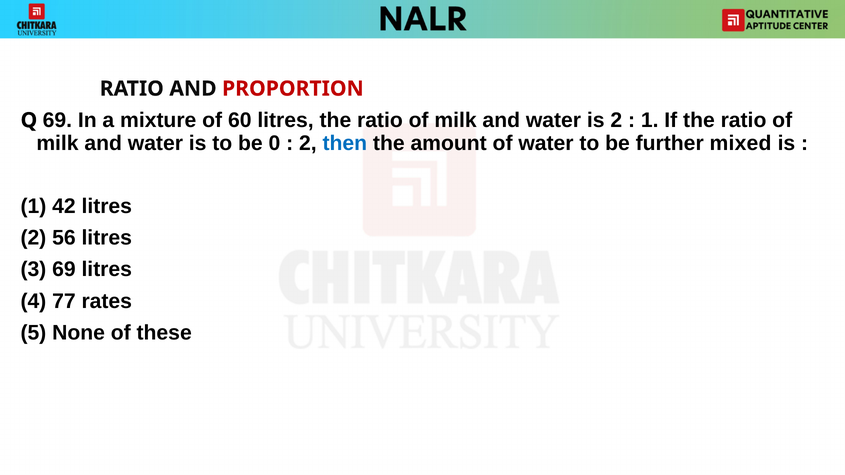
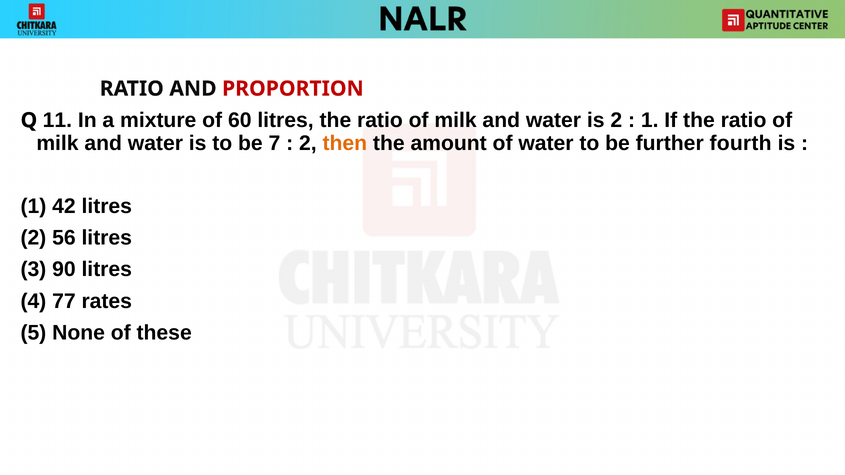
Q 69: 69 -> 11
0: 0 -> 7
then colour: blue -> orange
mixed: mixed -> fourth
3 69: 69 -> 90
